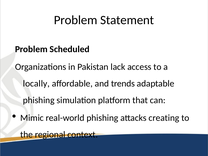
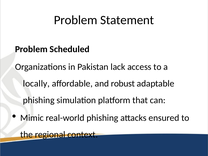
trends: trends -> robust
creating: creating -> ensured
